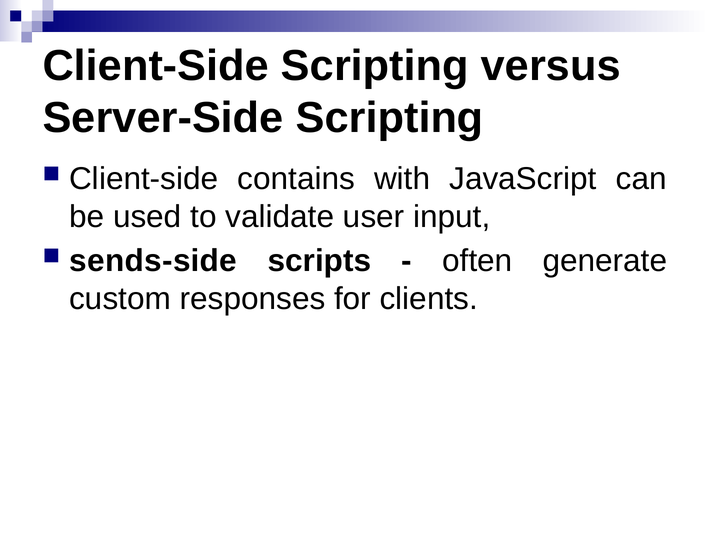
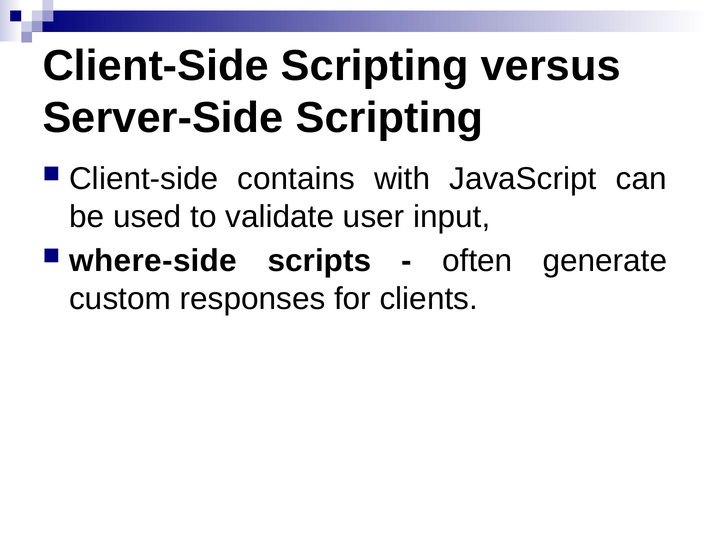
sends-side: sends-side -> where-side
